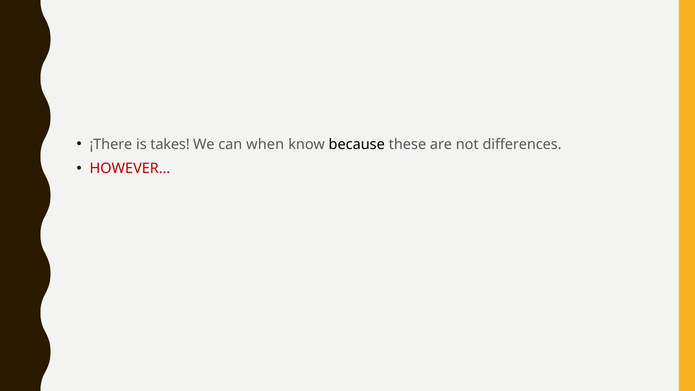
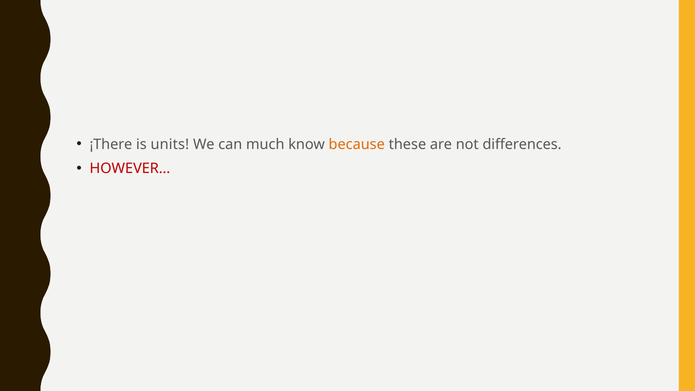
takes: takes -> units
when: when -> much
because colour: black -> orange
